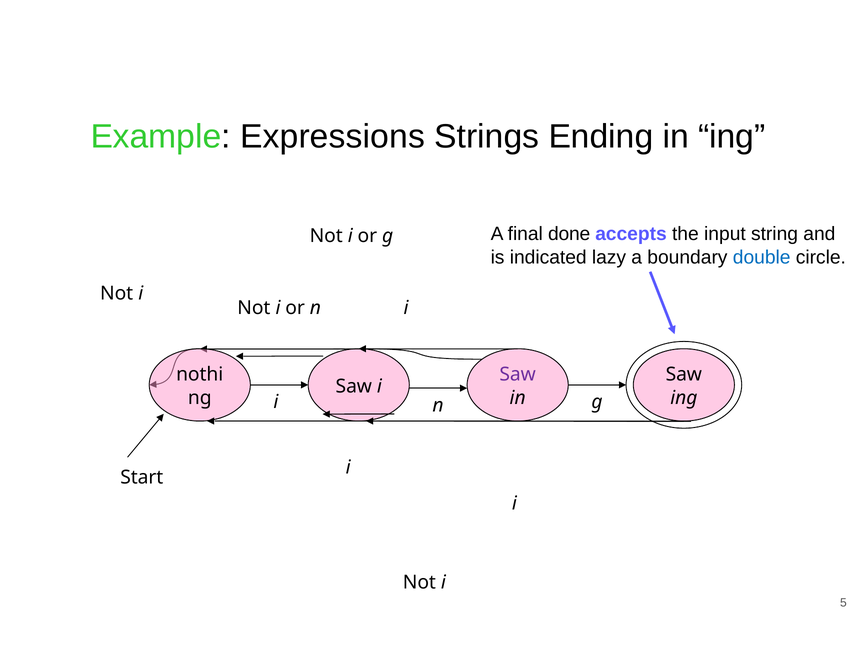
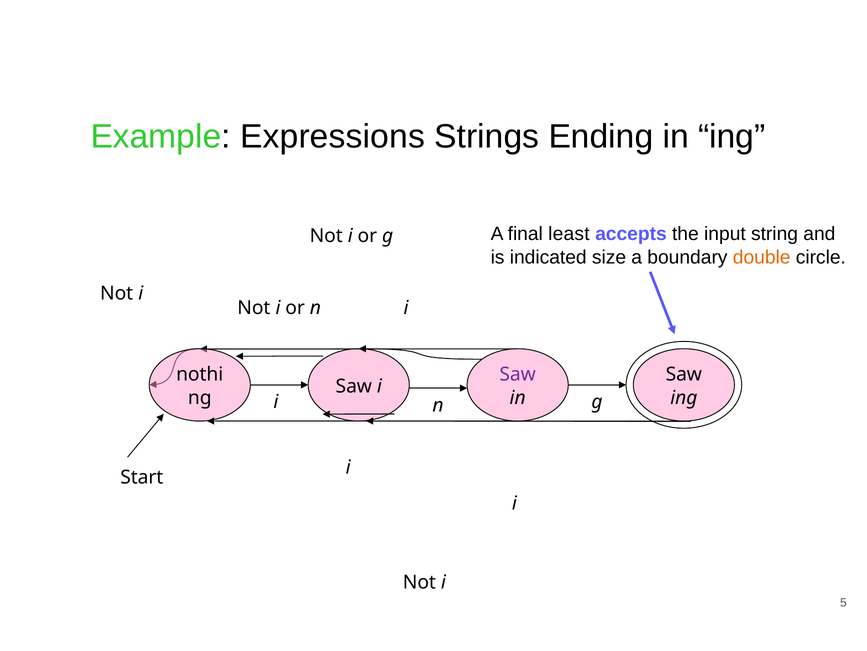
done: done -> least
lazy: lazy -> size
double colour: blue -> orange
